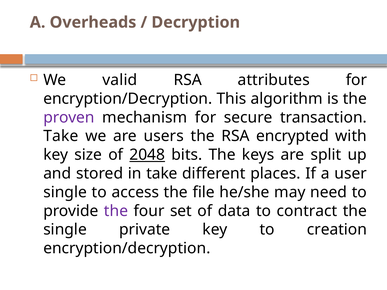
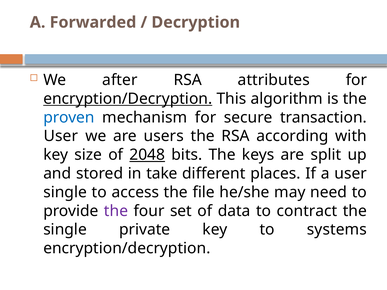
Overheads: Overheads -> Forwarded
valid: valid -> after
encryption/Decryption at (128, 99) underline: none -> present
proven colour: purple -> blue
Take at (61, 136): Take -> User
encrypted: encrypted -> according
creation: creation -> systems
